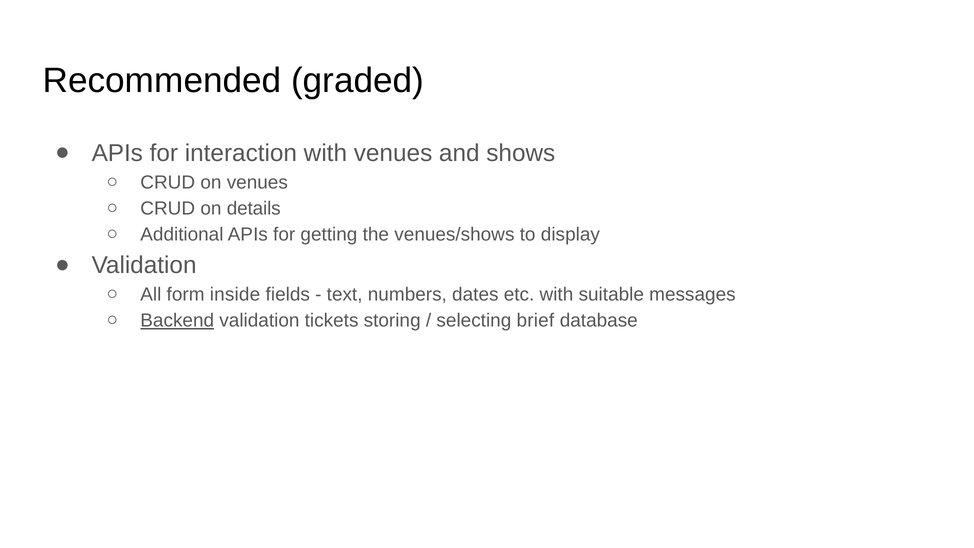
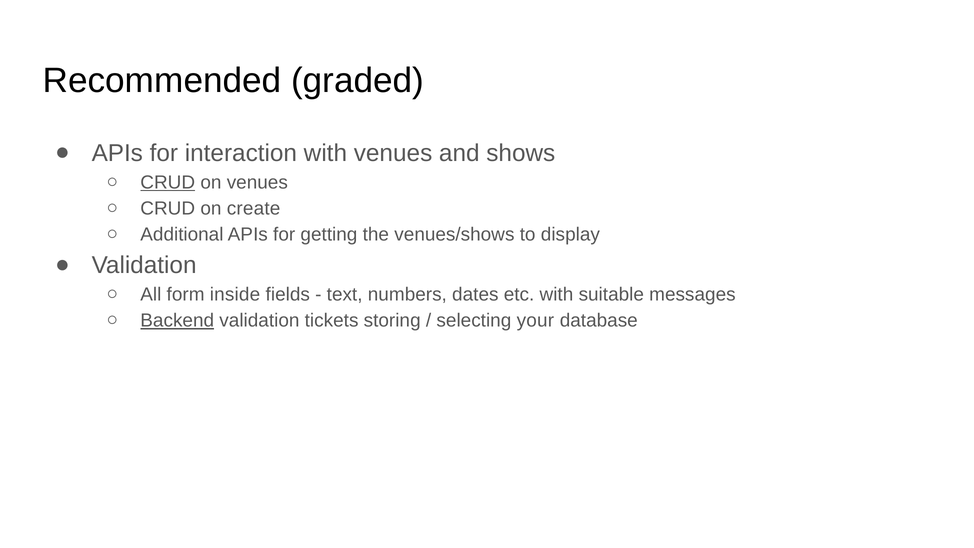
CRUD at (168, 182) underline: none -> present
details: details -> create
brief: brief -> your
